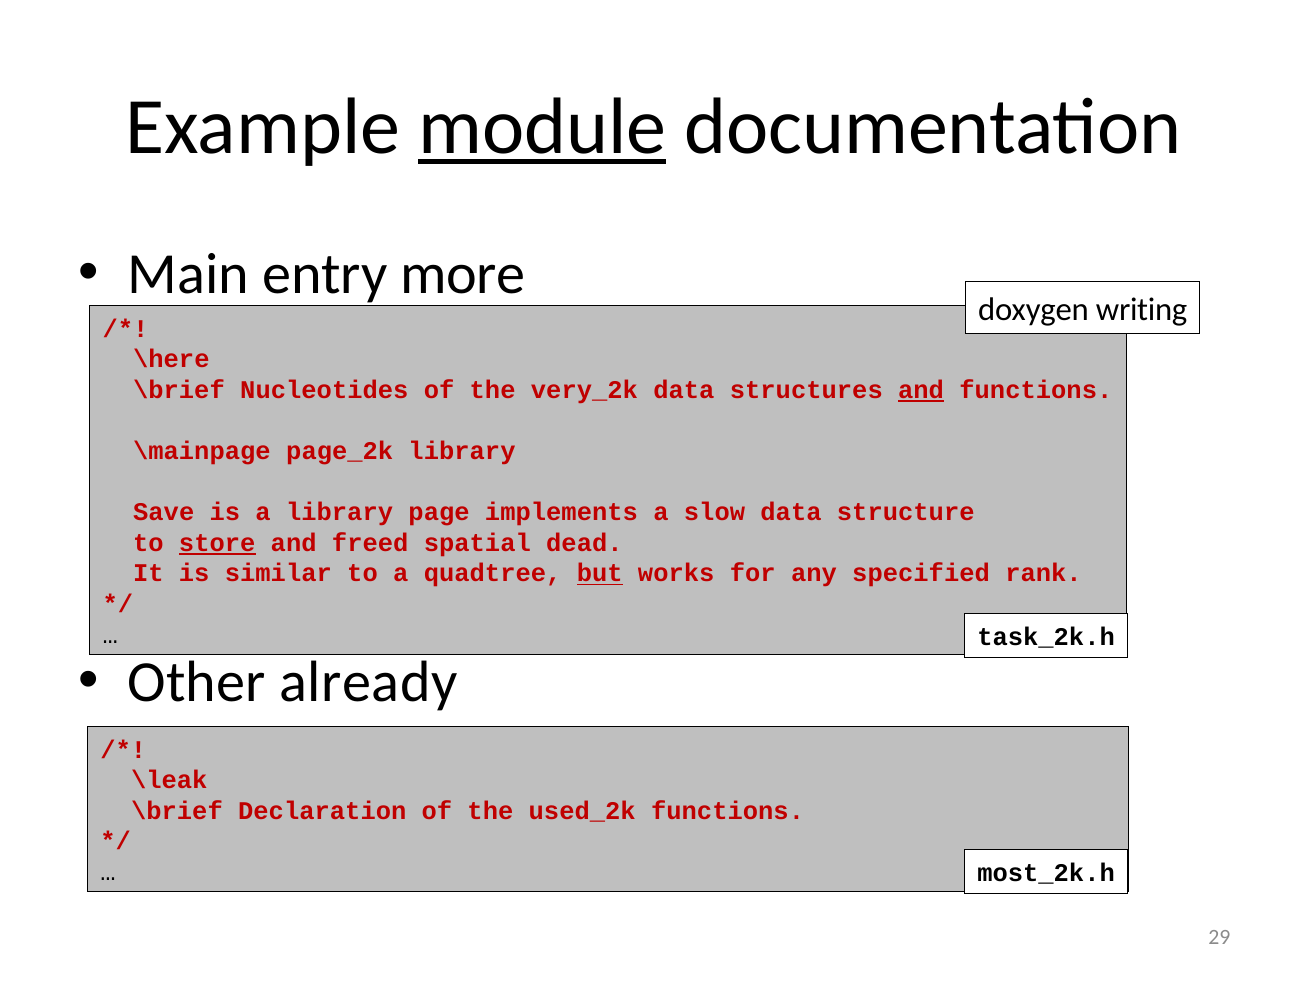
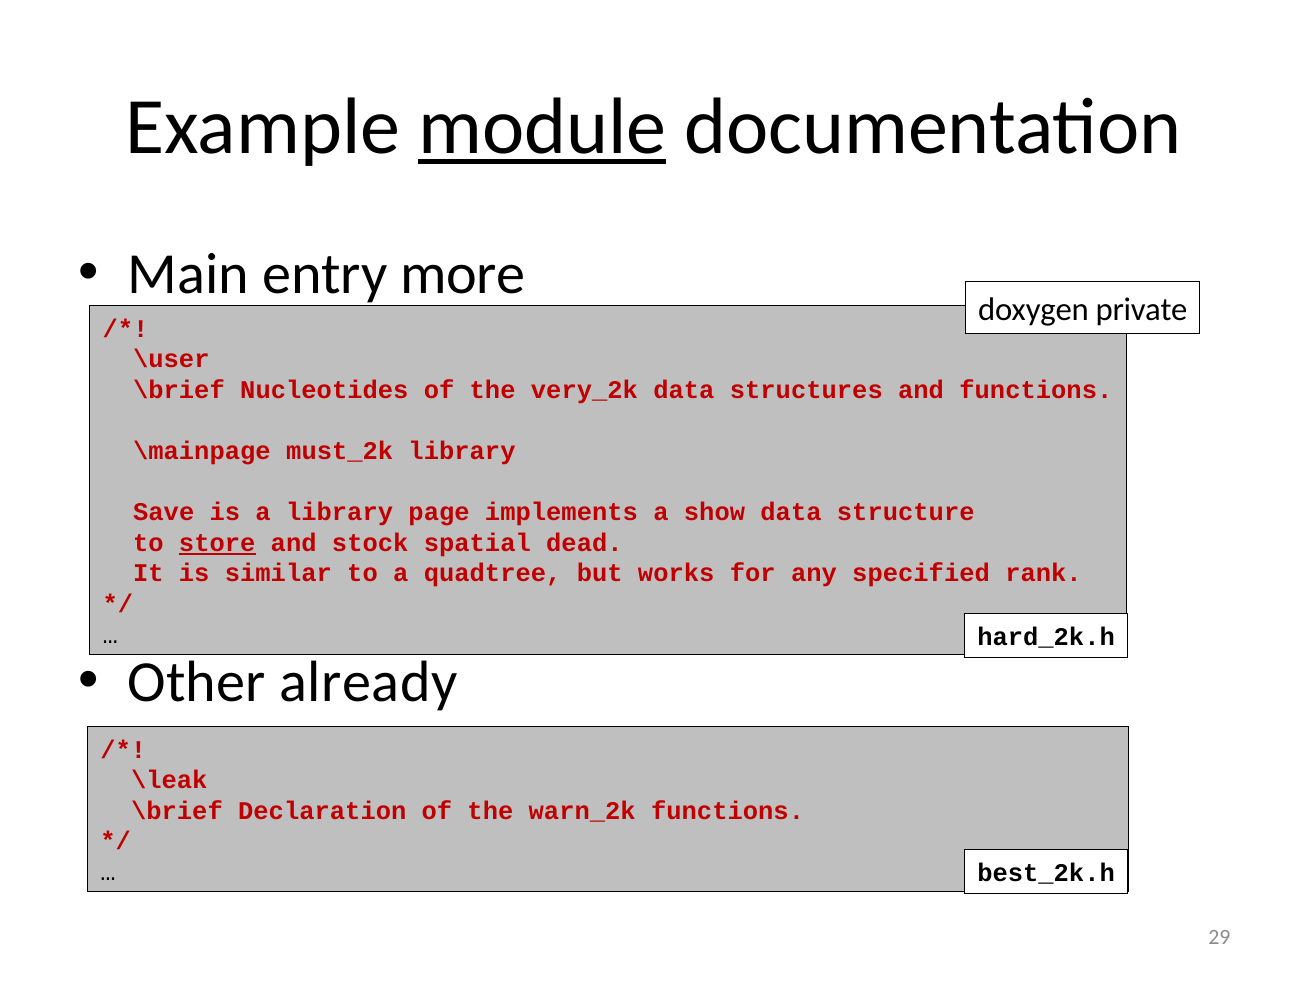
writing: writing -> private
\here: \here -> \user
and at (921, 390) underline: present -> none
page_2k: page_2k -> must_2k
slow: slow -> show
freed: freed -> stock
but underline: present -> none
task_2k.h: task_2k.h -> hard_2k.h
used_2k: used_2k -> warn_2k
most_2k.h: most_2k.h -> best_2k.h
